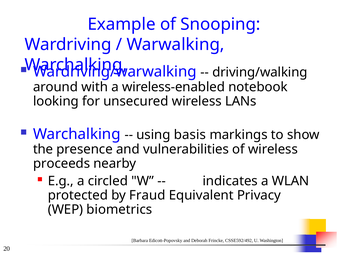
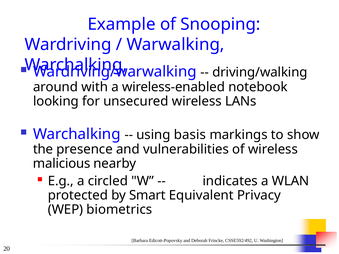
proceeds: proceeds -> malicious
Fraud: Fraud -> Smart
